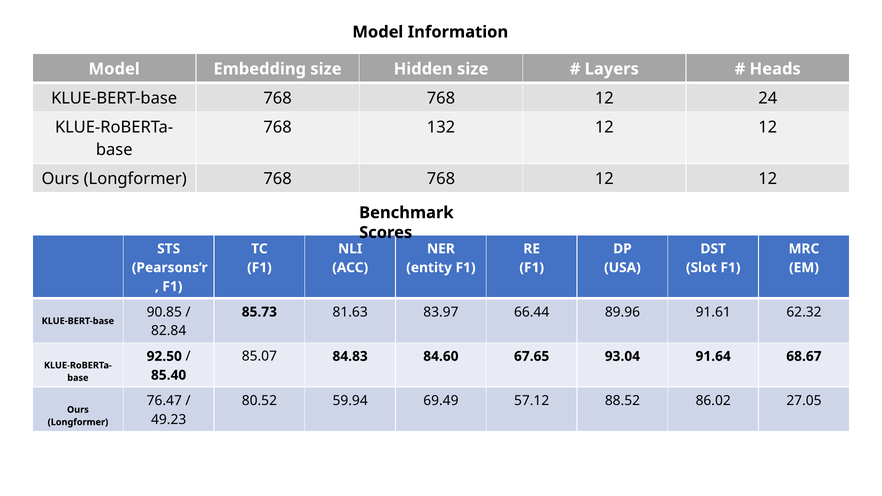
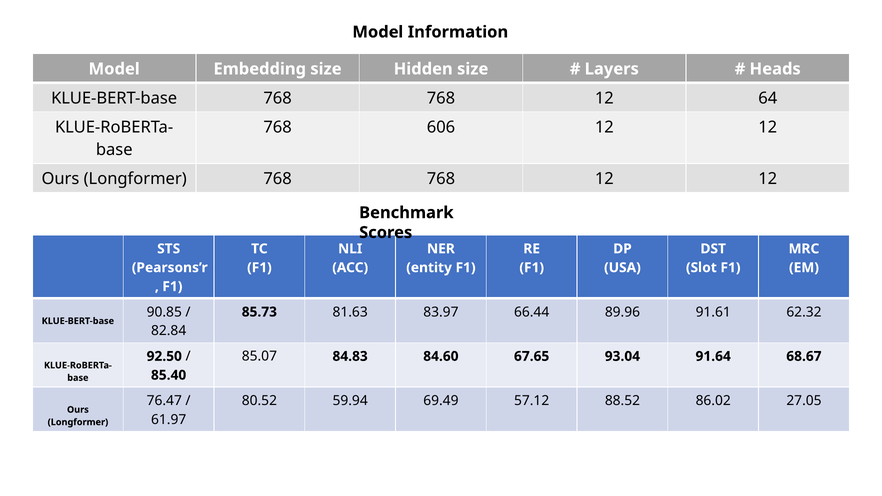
24: 24 -> 64
132: 132 -> 606
49.23: 49.23 -> 61.97
